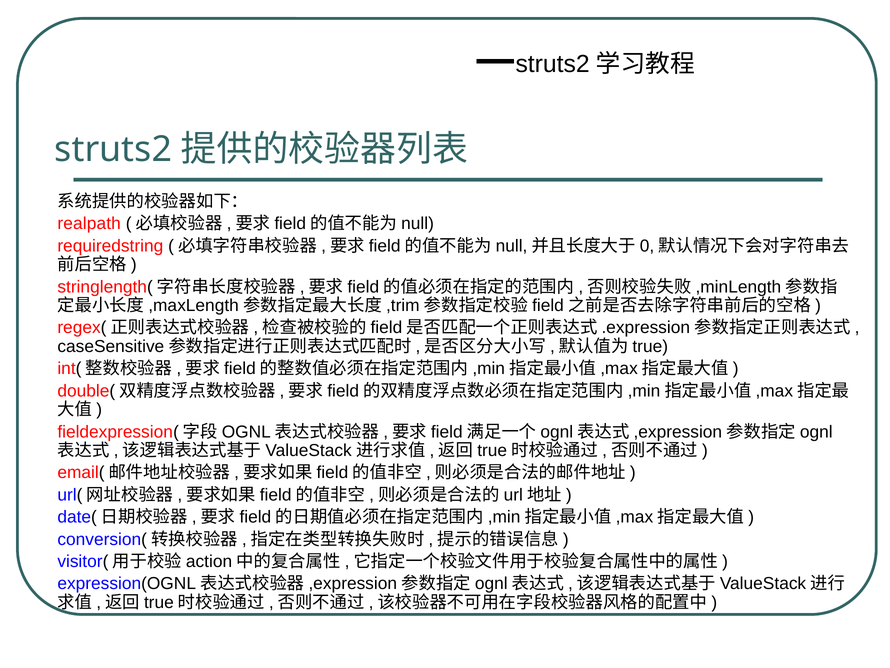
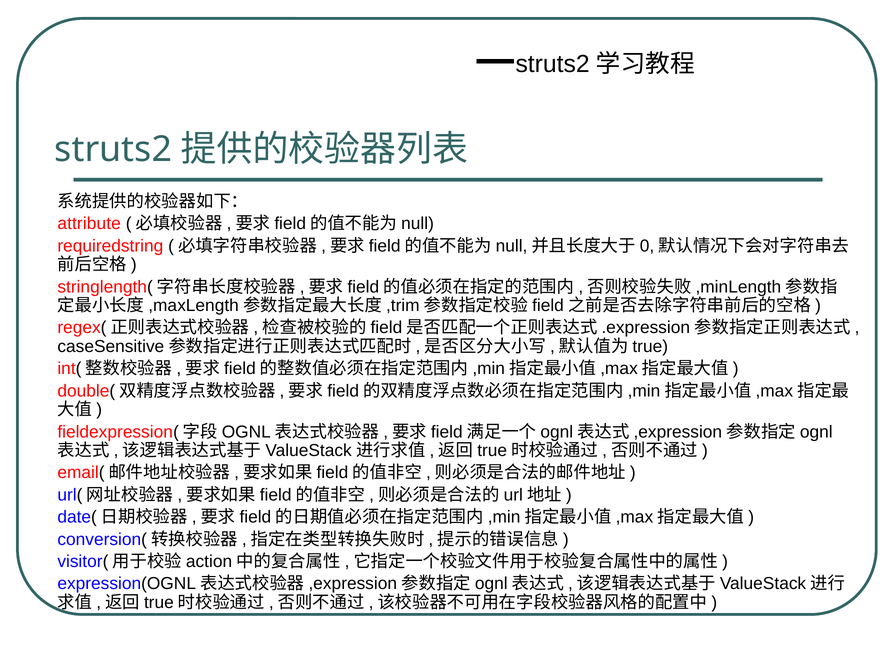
realpath: realpath -> attribute
